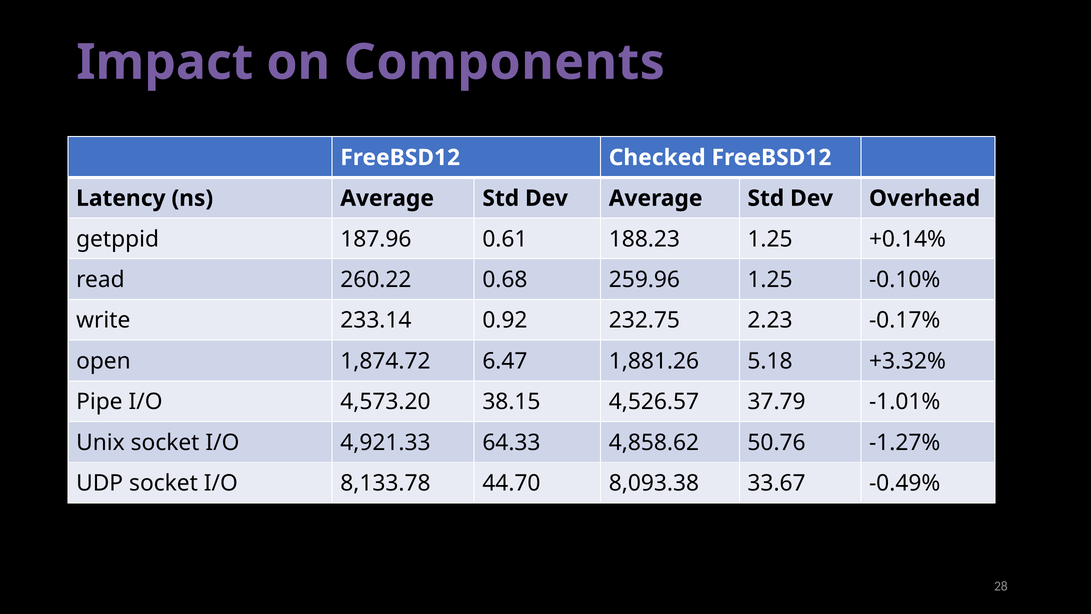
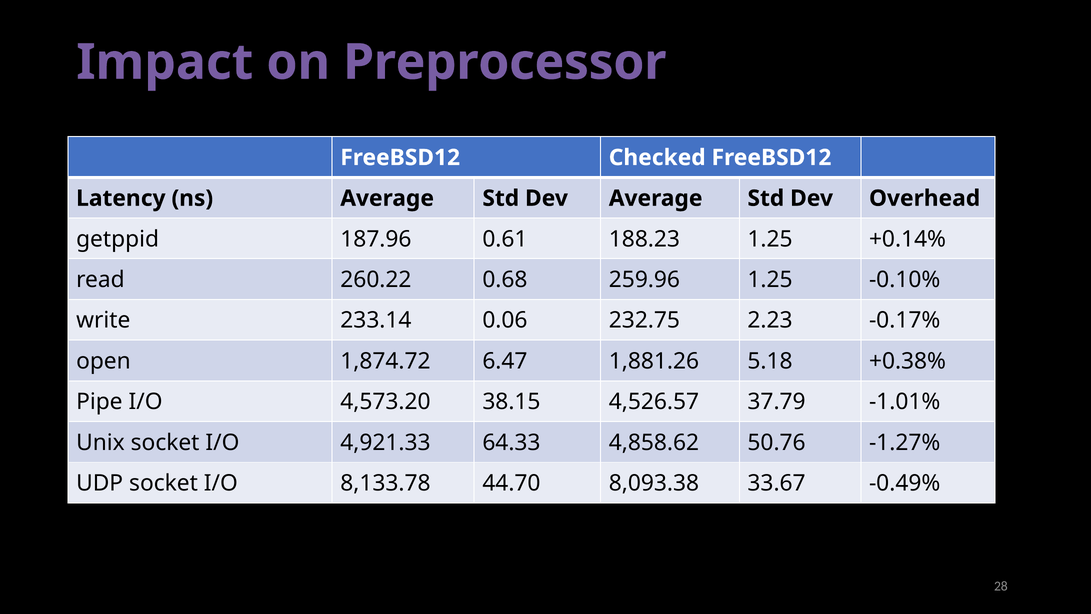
Components: Components -> Preprocessor
0.92: 0.92 -> 0.06
+3.32%: +3.32% -> +0.38%
